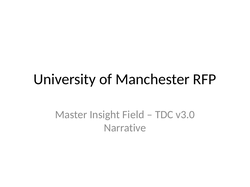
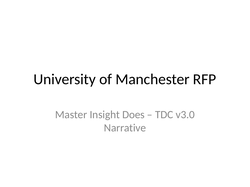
Field: Field -> Does
